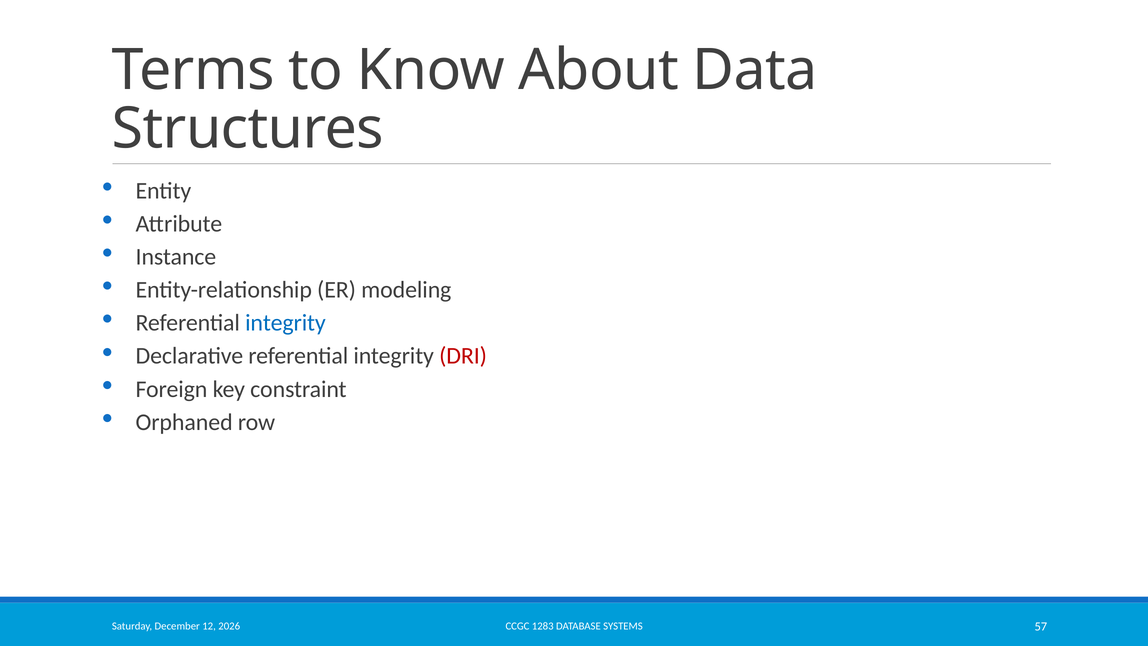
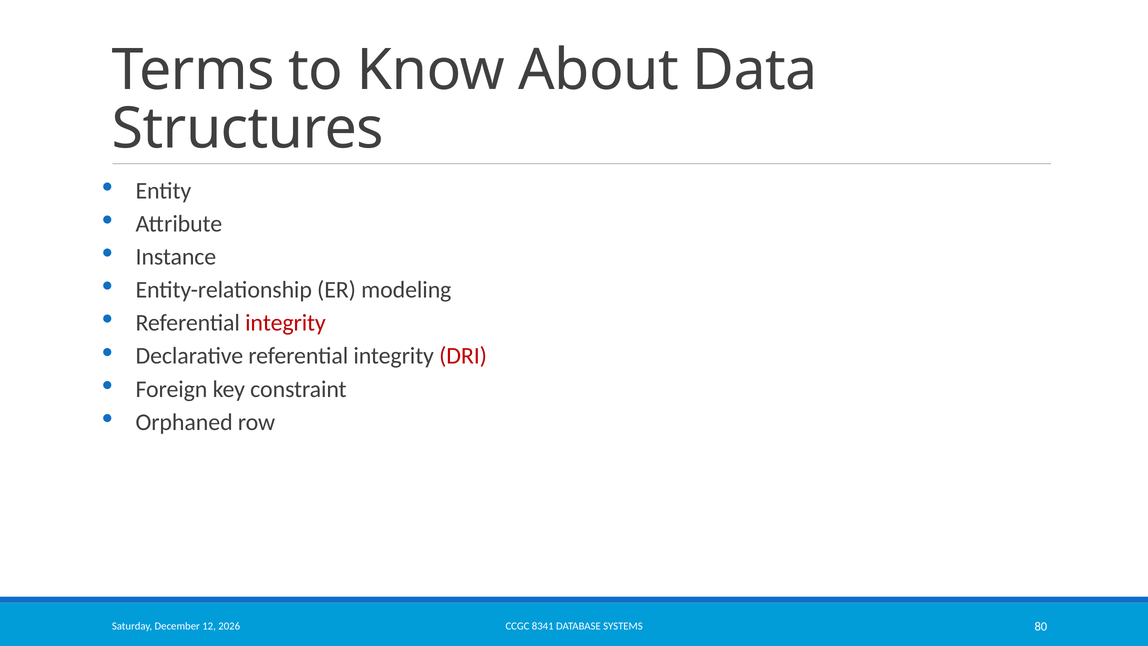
integrity at (285, 323) colour: blue -> red
1283: 1283 -> 8341
57: 57 -> 80
